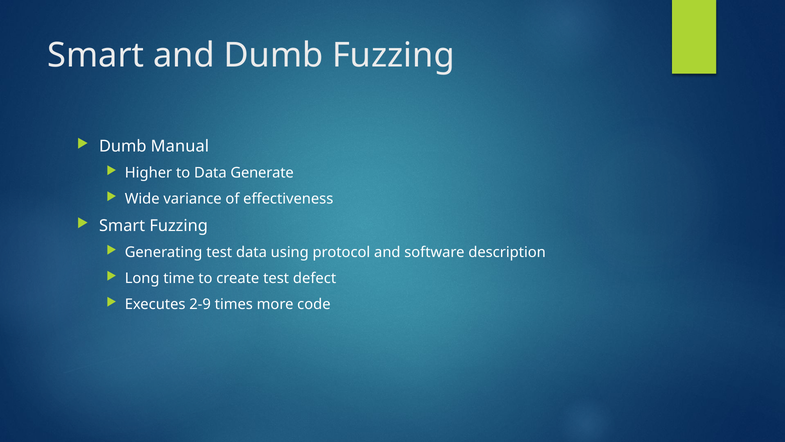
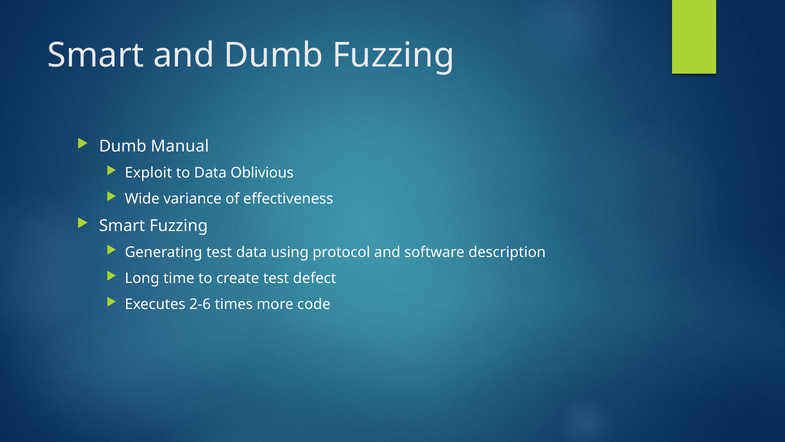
Higher: Higher -> Exploit
Generate: Generate -> Oblivious
2-9: 2-9 -> 2-6
